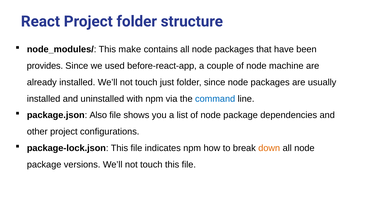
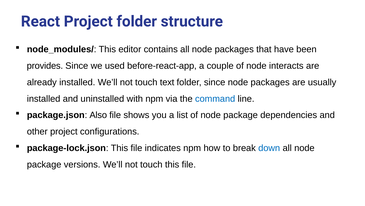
make: make -> editor
machine: machine -> interacts
just: just -> text
down colour: orange -> blue
